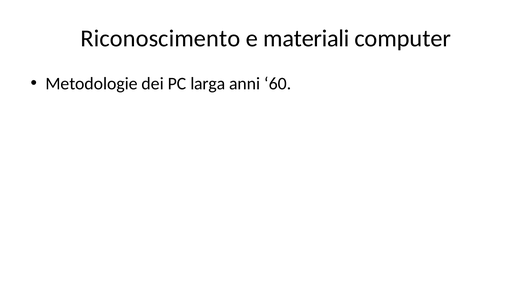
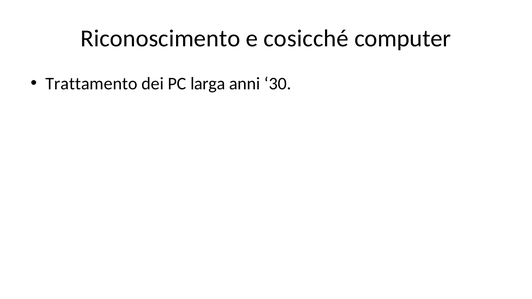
materiali: materiali -> cosicché
Metodologie: Metodologie -> Trattamento
60: 60 -> 30
